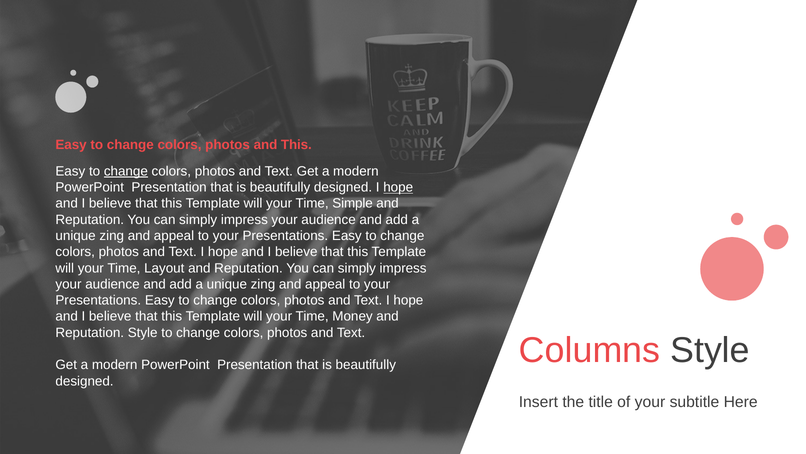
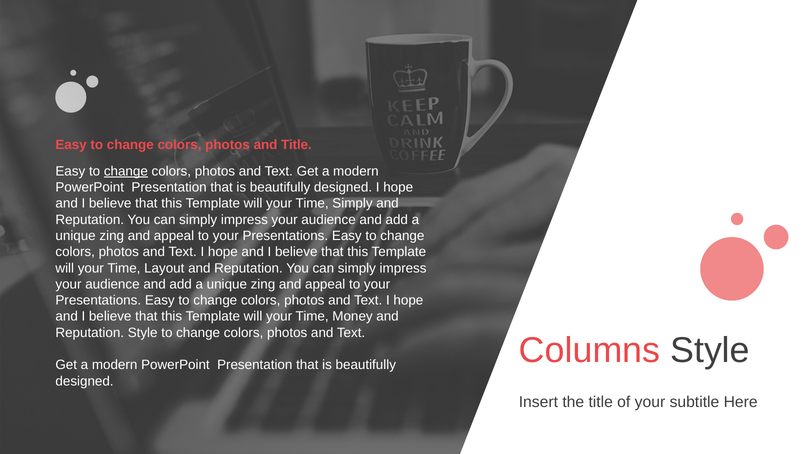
and This: This -> Title
hope at (398, 187) underline: present -> none
Time Simple: Simple -> Simply
